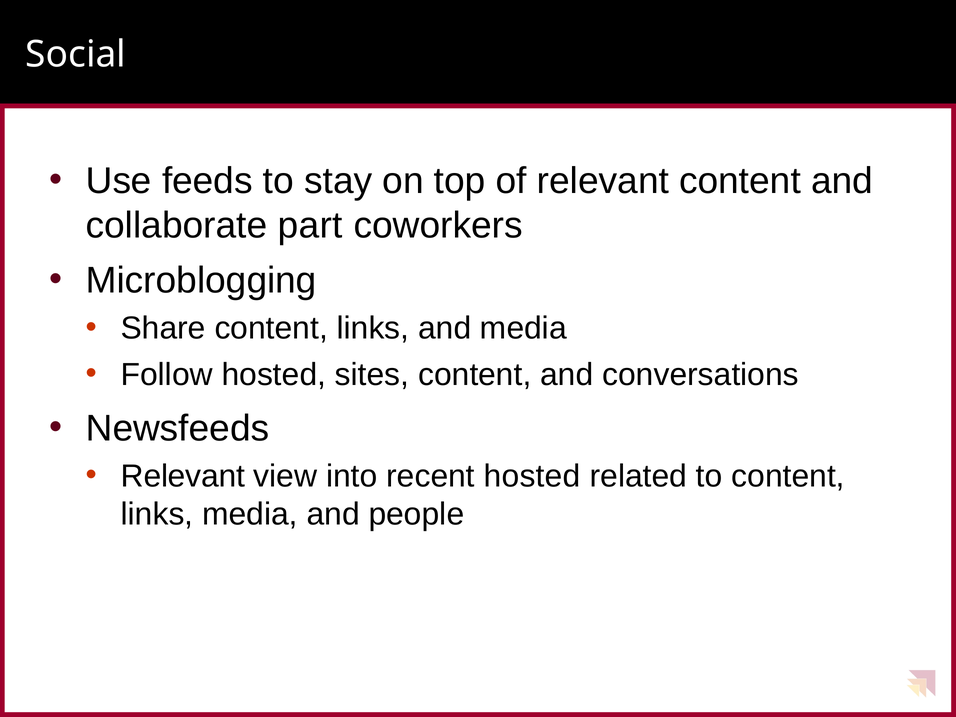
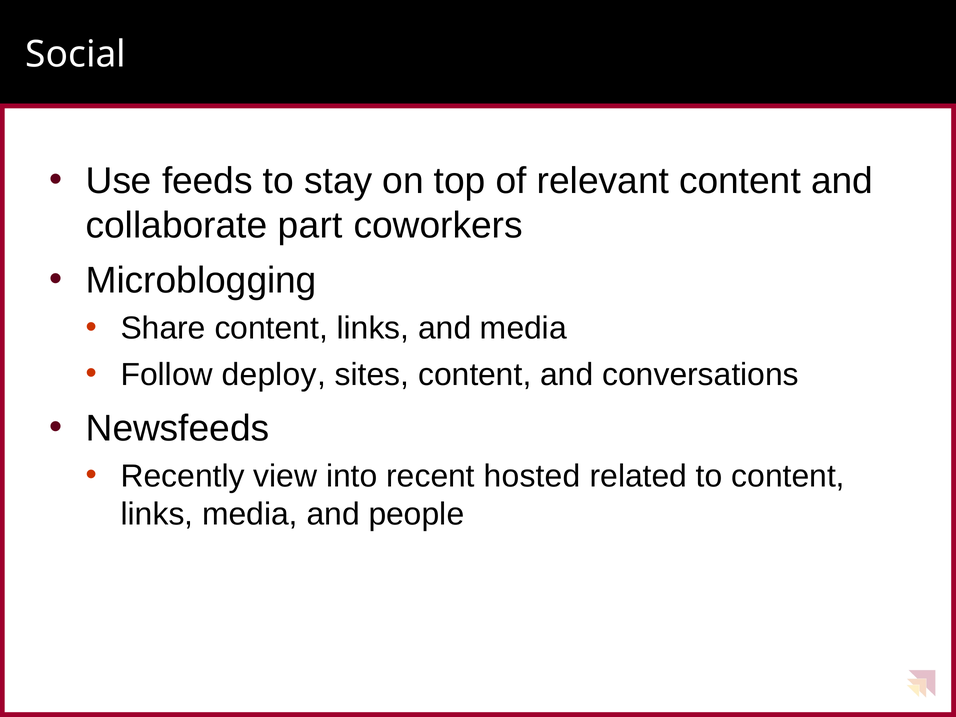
Follow hosted: hosted -> deploy
Relevant at (183, 476): Relevant -> Recently
